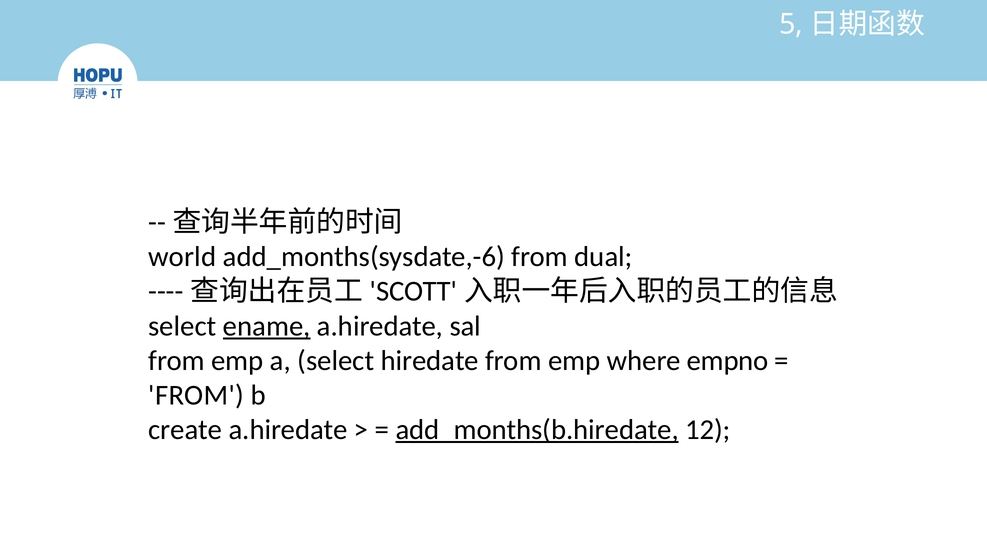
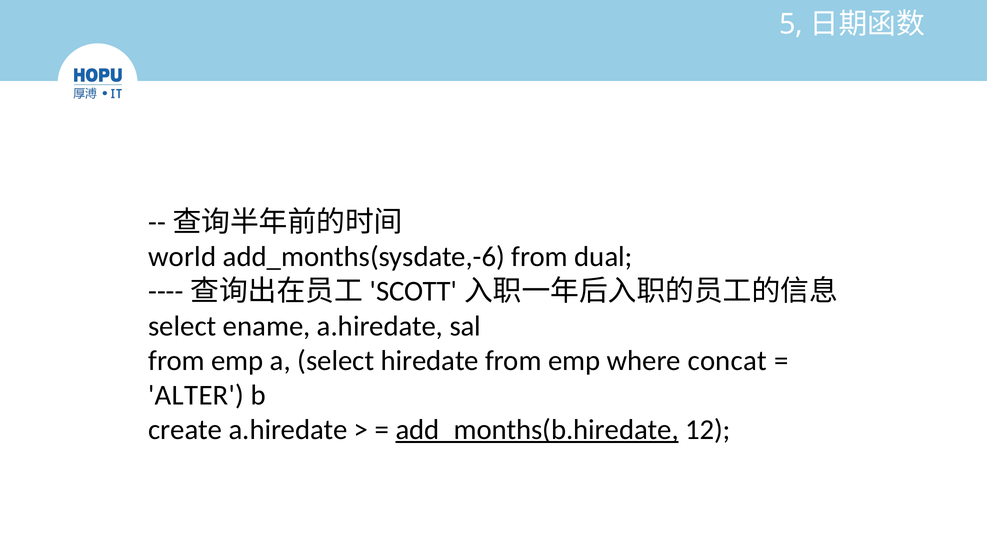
ename underline: present -> none
empno: empno -> concat
FROM at (196, 395): FROM -> ALTER
